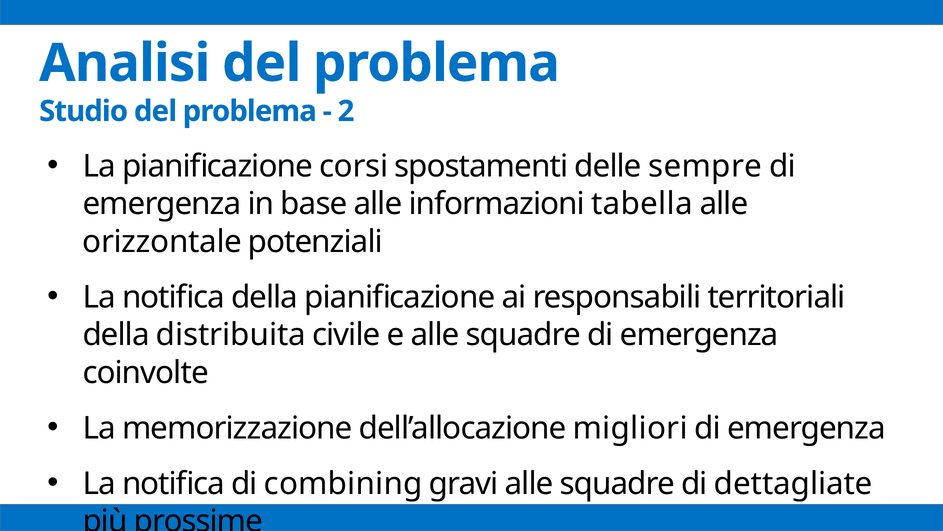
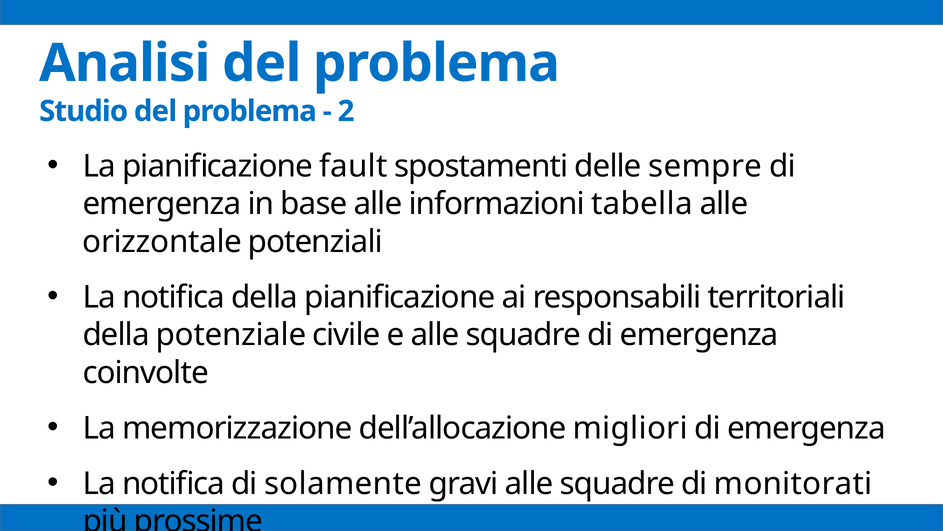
corsi: corsi -> fault
distribuita: distribuita -> potenziale
combining: combining -> solamente
dettagliate: dettagliate -> monitorati
